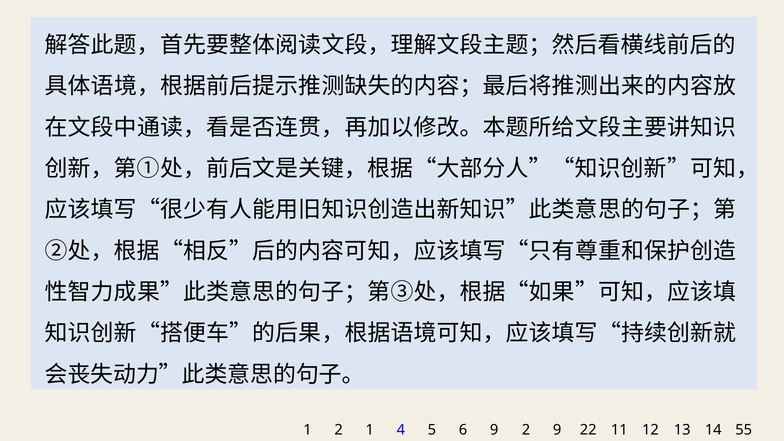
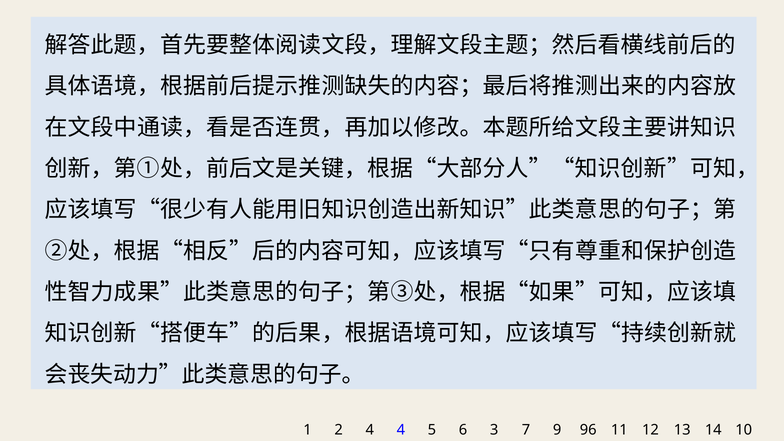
2 1: 1 -> 4
6 9: 9 -> 3
5 2: 2 -> 7
22: 22 -> 96
55: 55 -> 10
